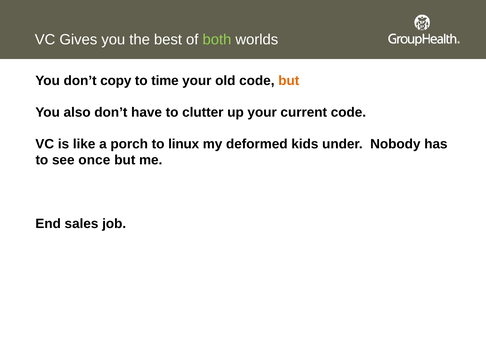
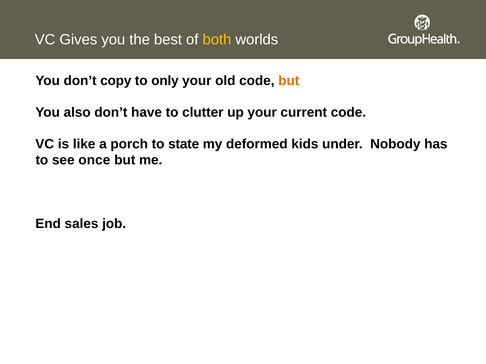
both colour: light green -> yellow
time: time -> only
linux: linux -> state
